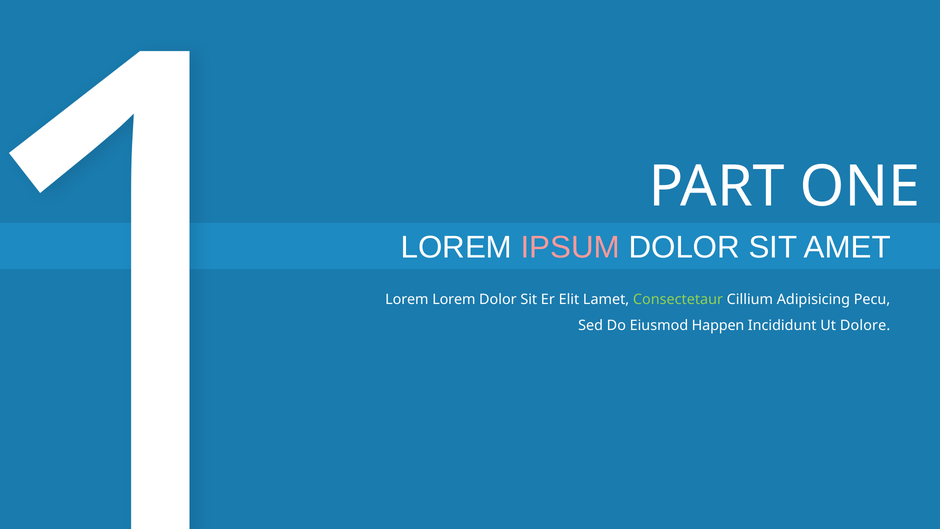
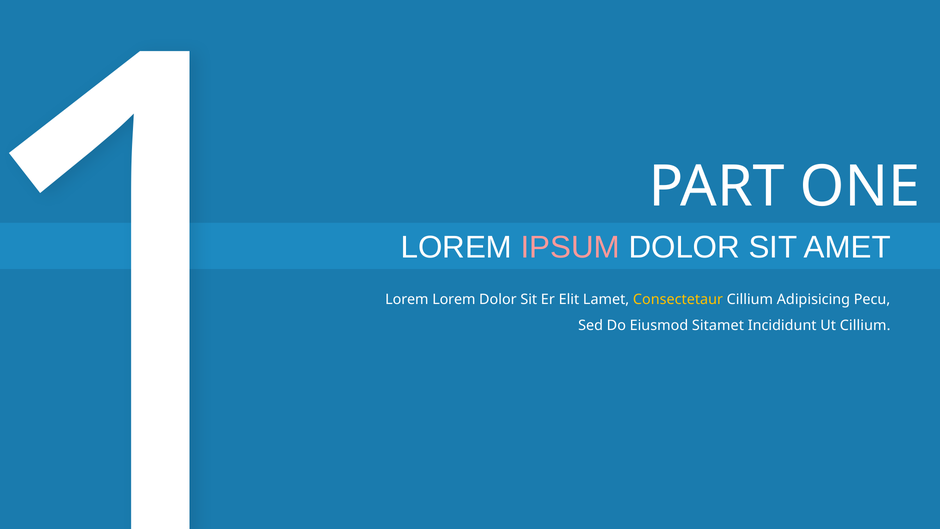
Consectetaur colour: light green -> yellow
Happen: Happen -> Sitamet
Ut Dolore: Dolore -> Cillium
